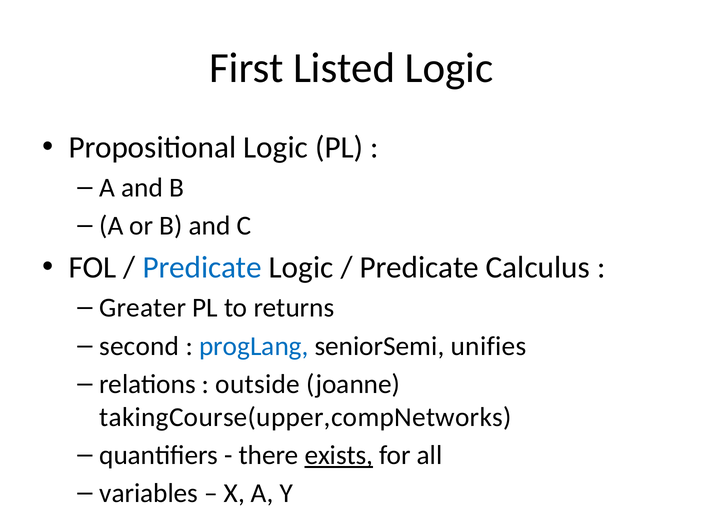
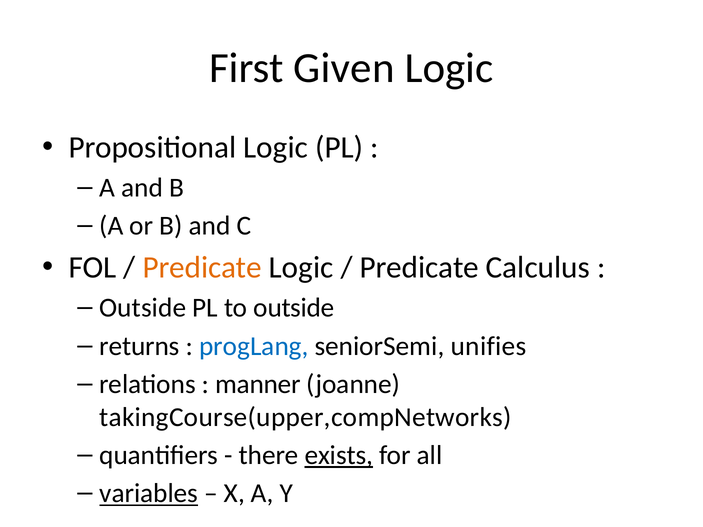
Listed: Listed -> Given
Predicate at (202, 268) colour: blue -> orange
Greater at (143, 308): Greater -> Outside
to returns: returns -> outside
second: second -> returns
outside: outside -> manner
variables underline: none -> present
